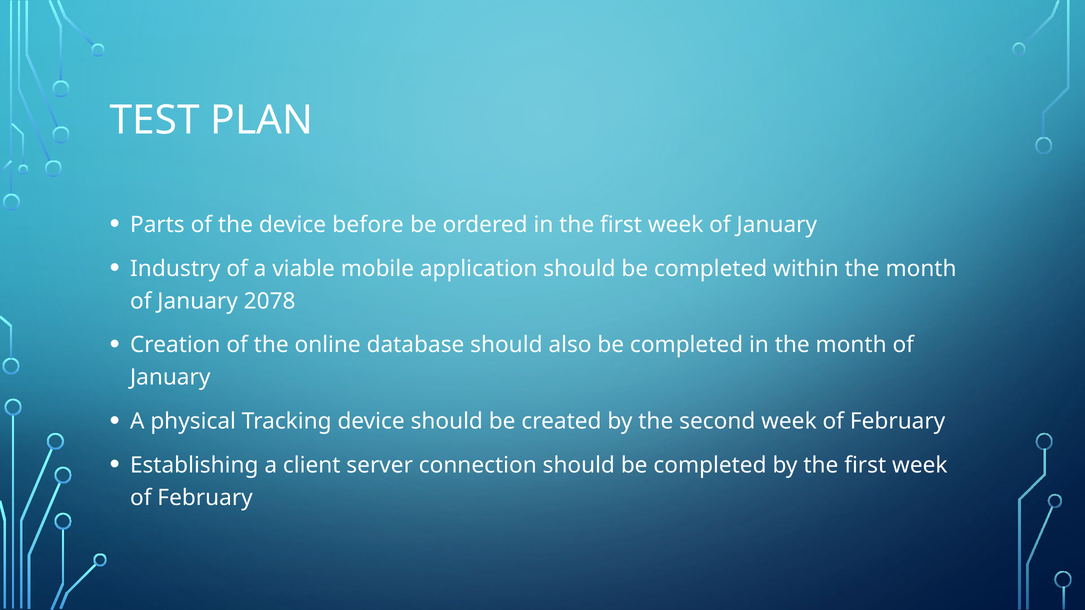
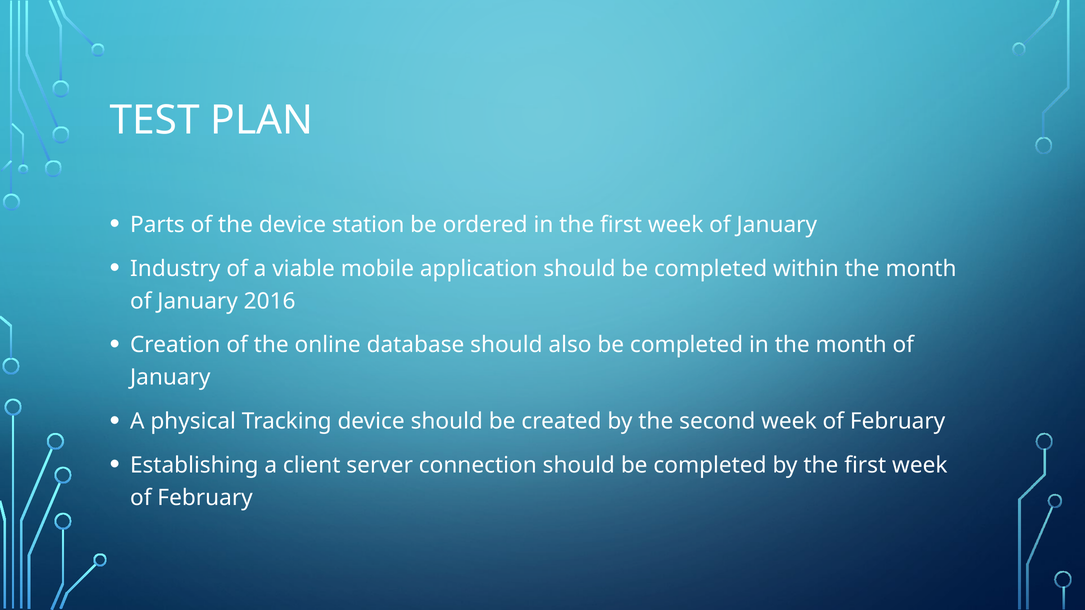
before: before -> station
2078: 2078 -> 2016
